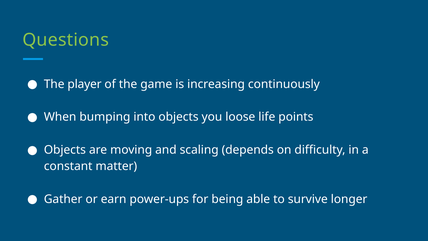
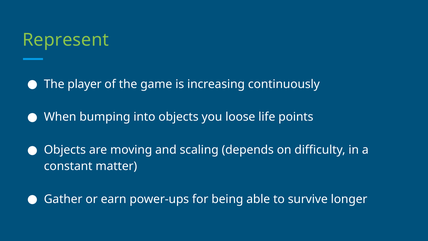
Questions: Questions -> Represent
